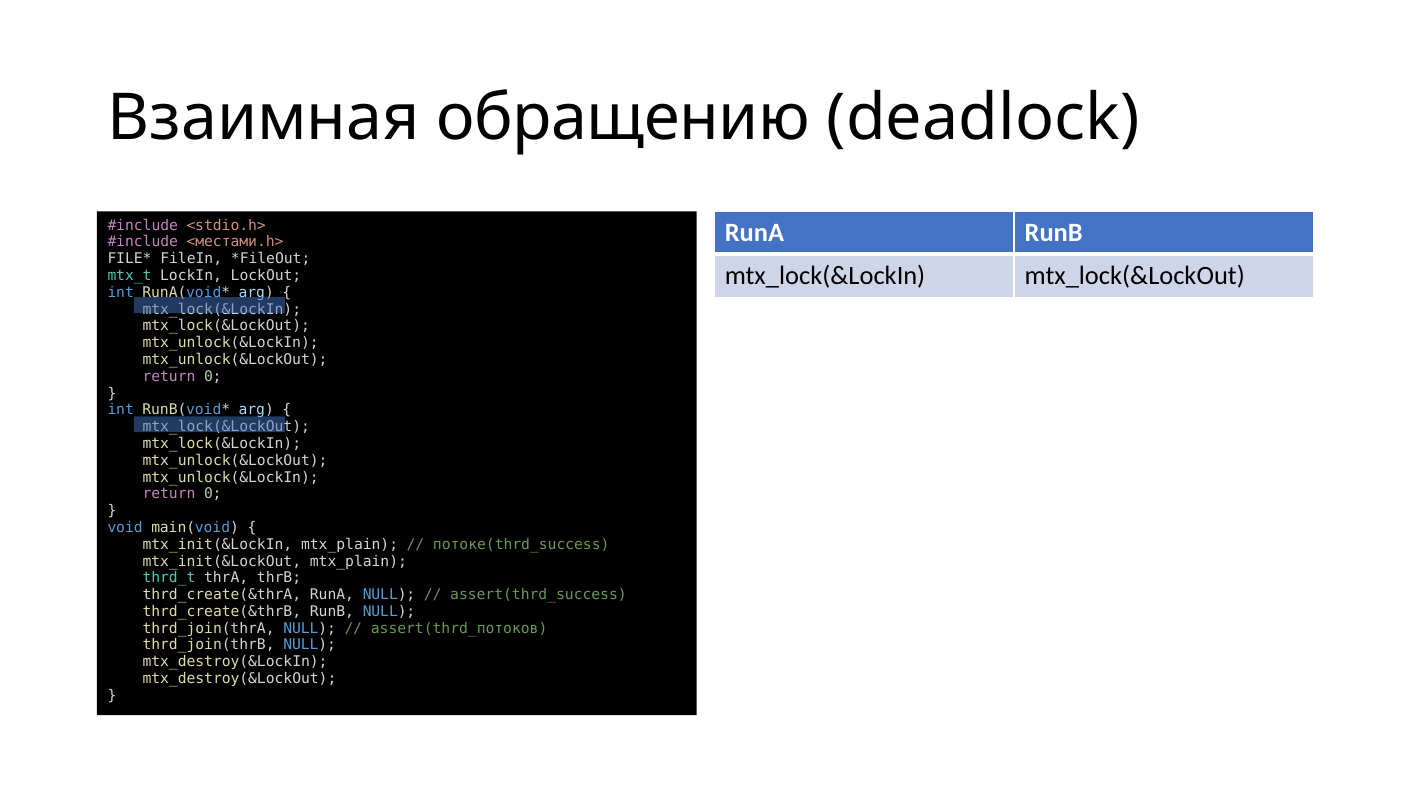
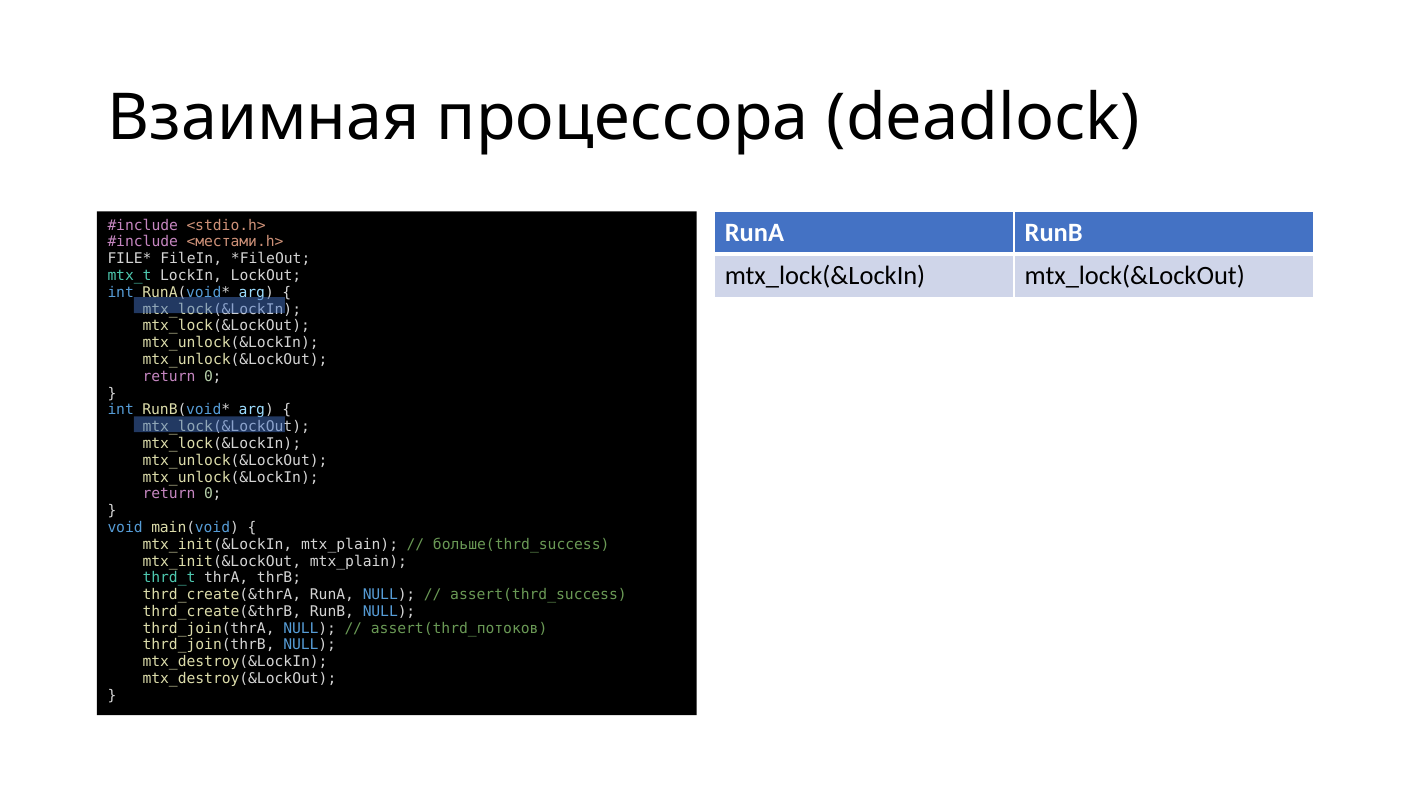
обращению: обращению -> процессора
потоке(thrd_success: потоке(thrd_success -> больше(thrd_success
